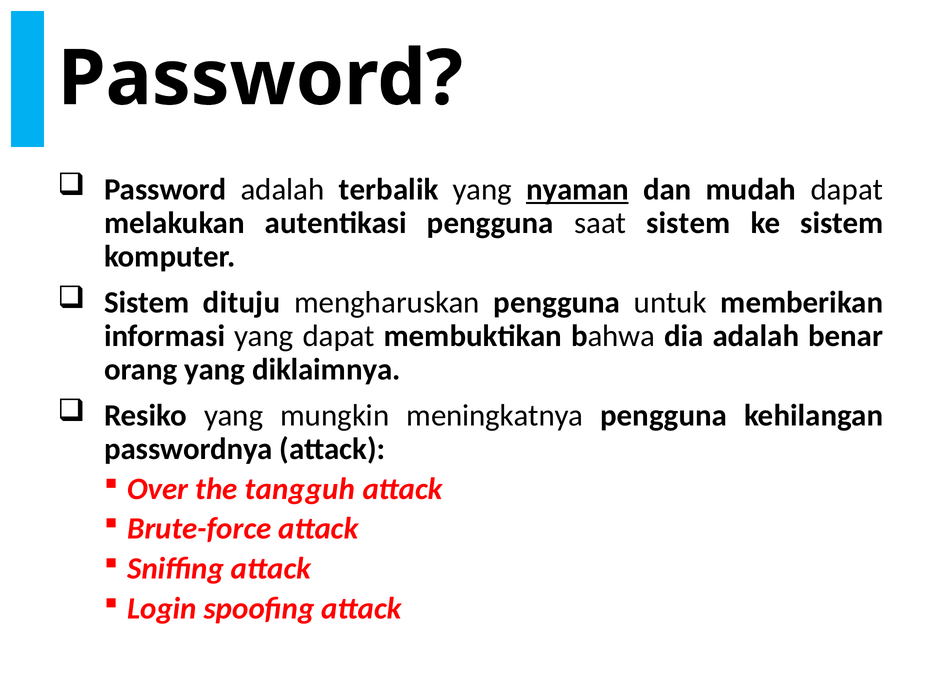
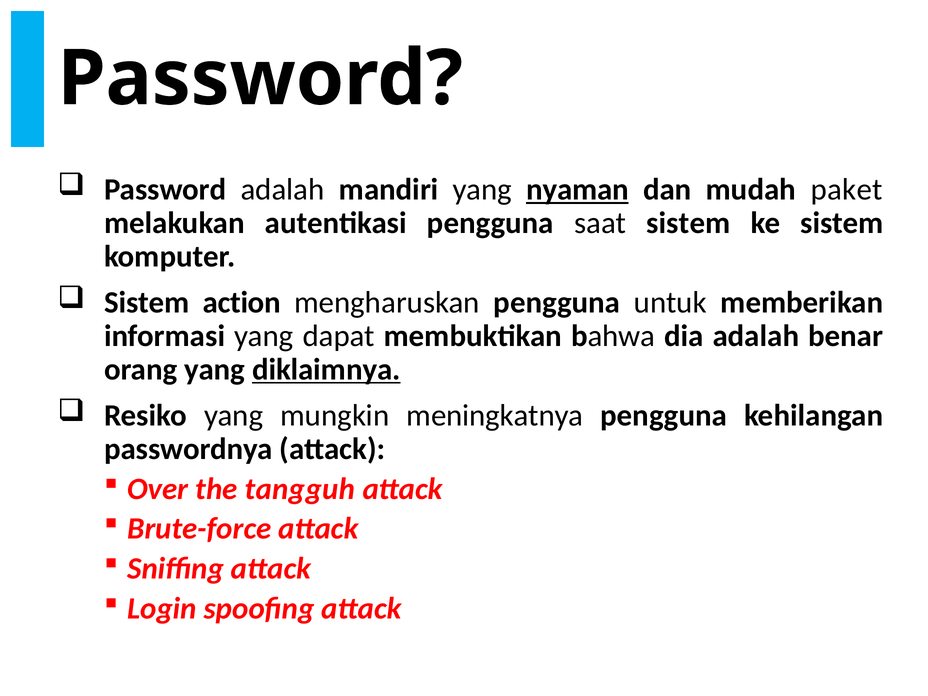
terbalik: terbalik -> mandiri
mudah dapat: dapat -> paket
dituju: dituju -> action
diklaimnya underline: none -> present
